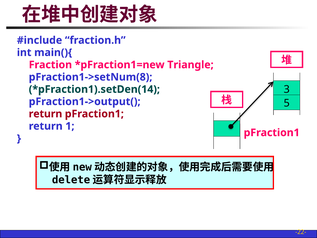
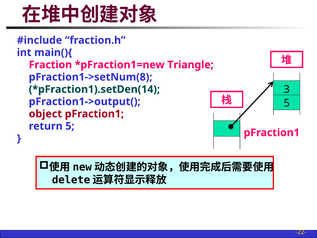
return at (45, 114): return -> object
return 1: 1 -> 5
